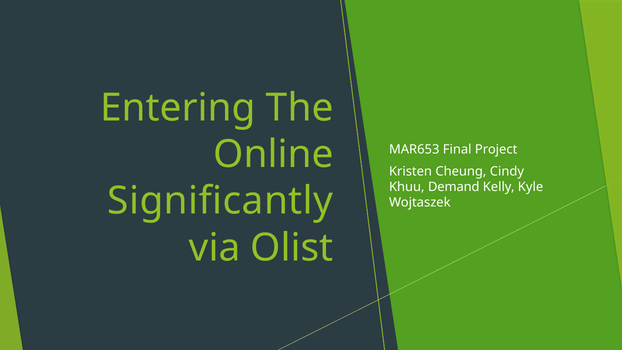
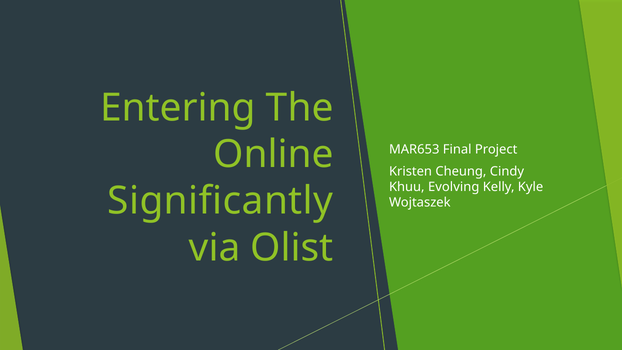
Demand: Demand -> Evolving
